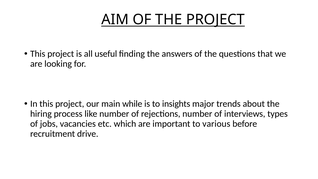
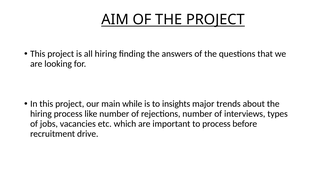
all useful: useful -> hiring
to various: various -> process
